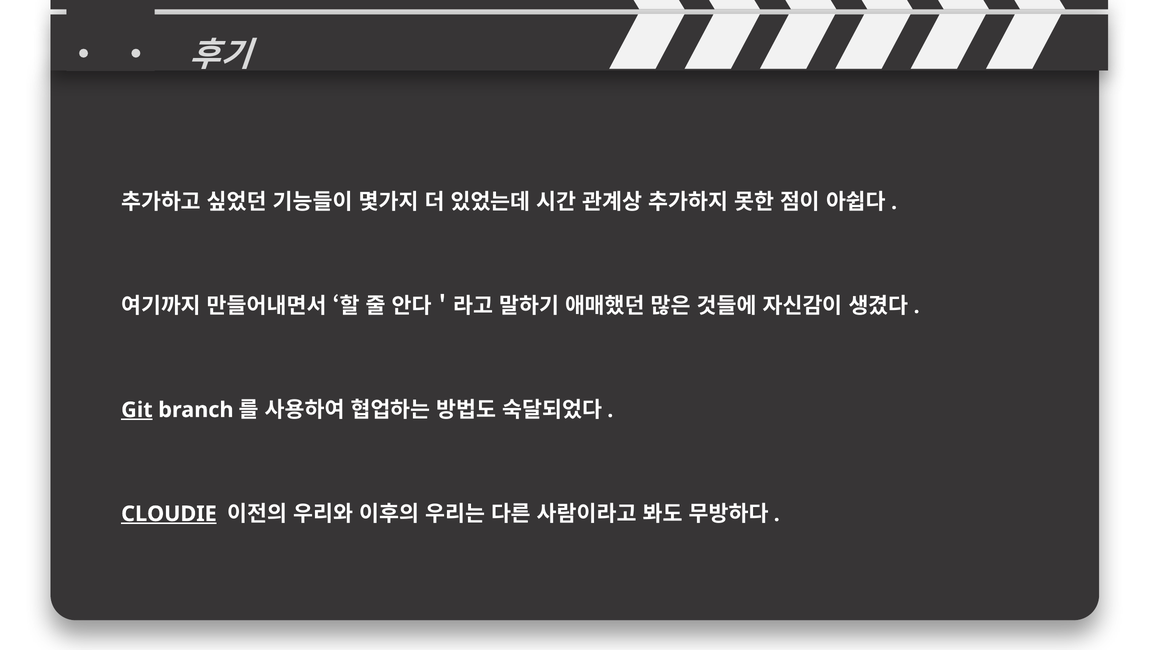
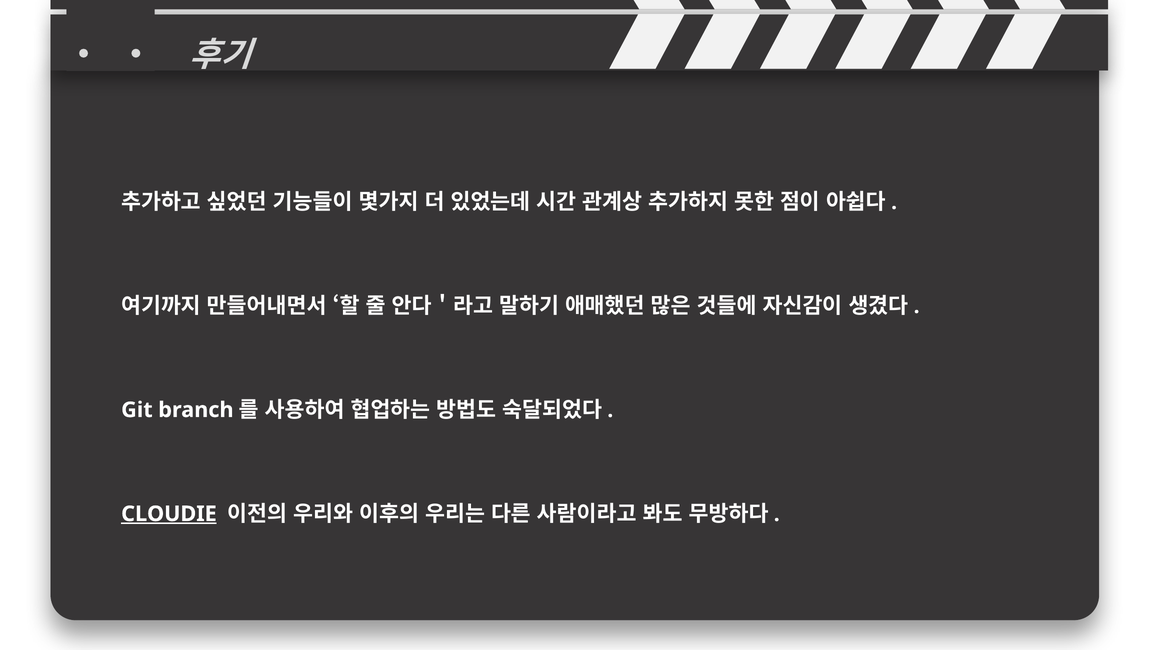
Git underline: present -> none
